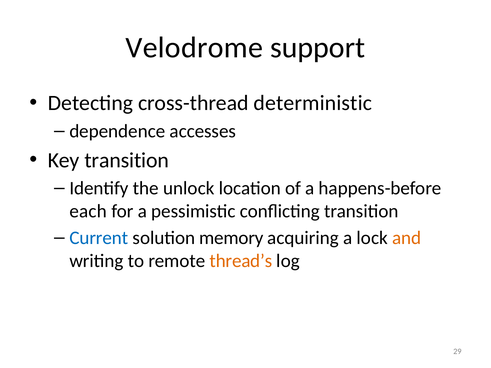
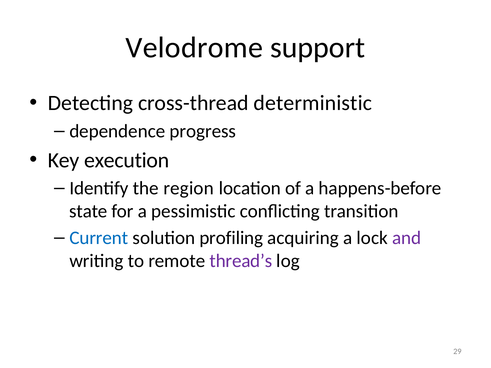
accesses: accesses -> progress
Key transition: transition -> execution
unlock: unlock -> region
each: each -> state
memory: memory -> profiling
and colour: orange -> purple
thread’s colour: orange -> purple
